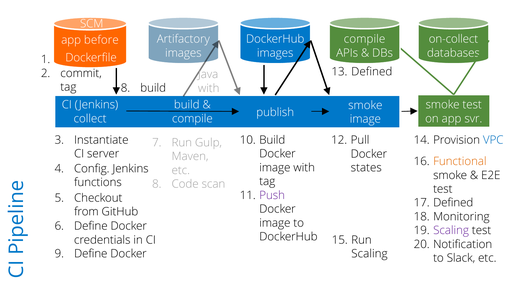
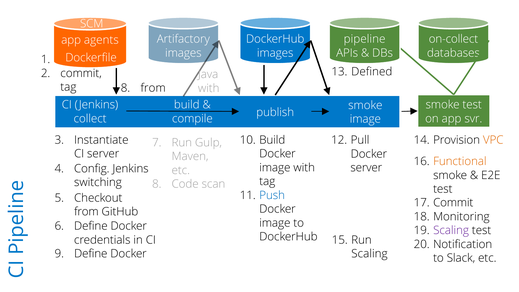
compile at (365, 39): compile -> pipeline
before: before -> agents
build at (153, 88): build -> from
VPC colour: blue -> orange
states at (366, 168): states -> server
functions: functions -> switching
Push colour: purple -> blue
Defined at (453, 203): Defined -> Commit
